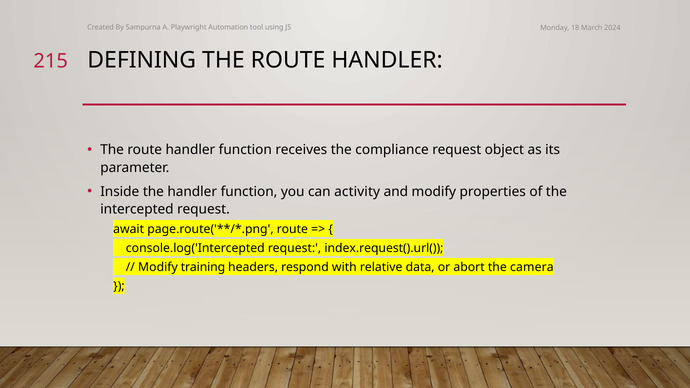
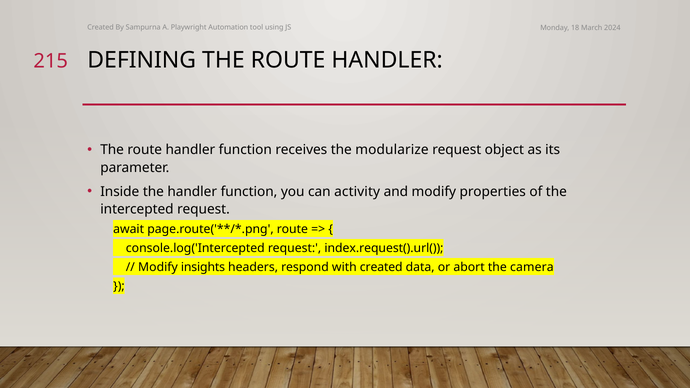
compliance: compliance -> modularize
training: training -> insights
with relative: relative -> created
